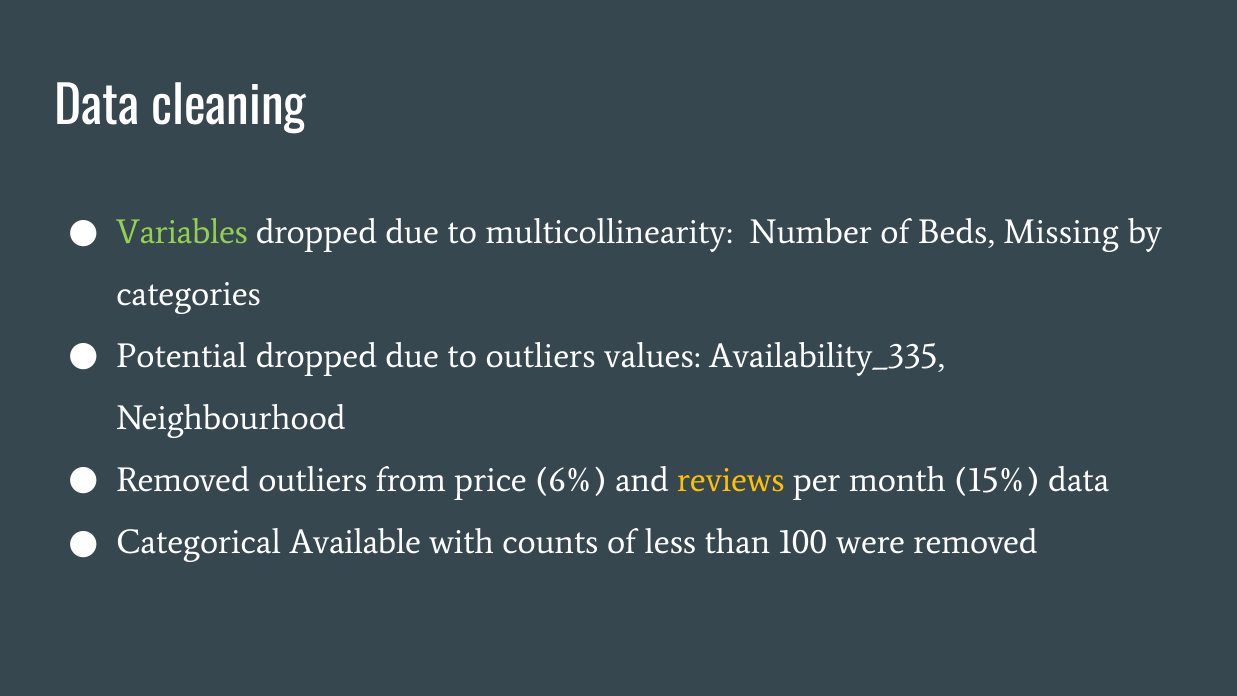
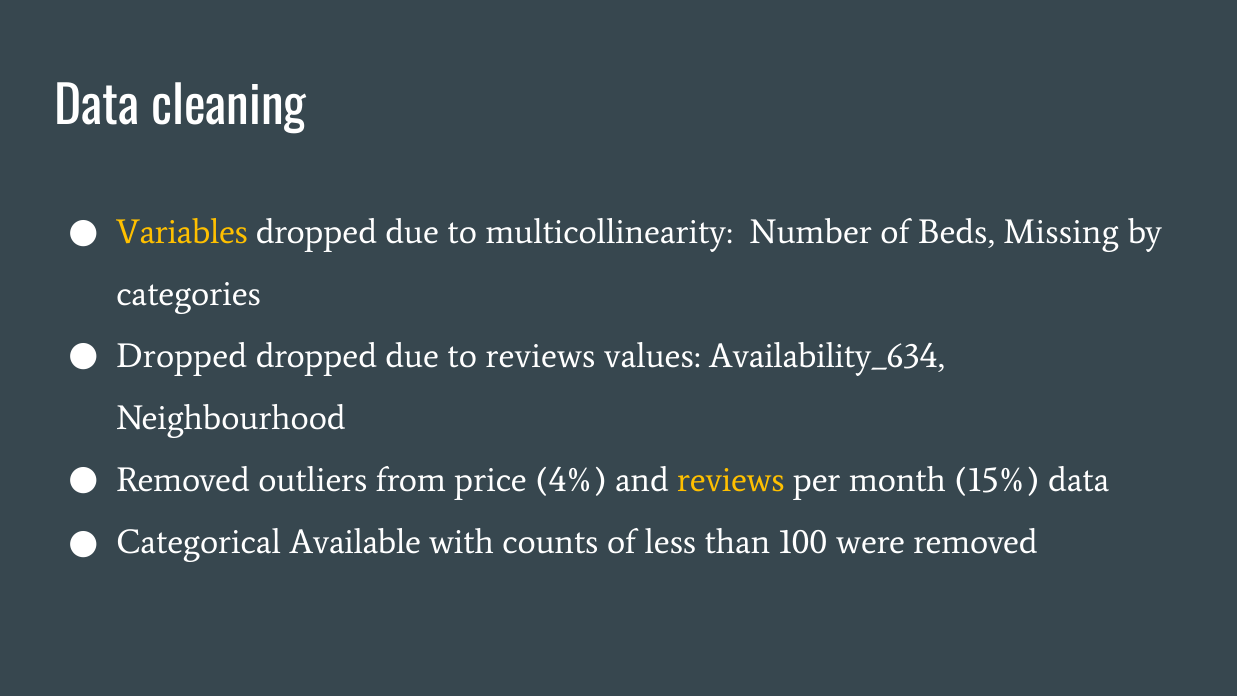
Variables colour: light green -> yellow
Potential at (182, 356): Potential -> Dropped
to outliers: outliers -> reviews
Availability_335: Availability_335 -> Availability_634
6%: 6% -> 4%
